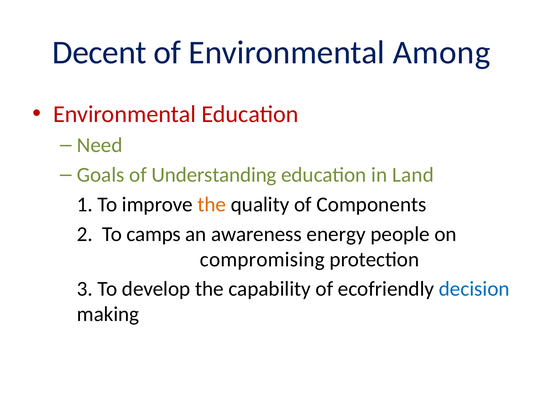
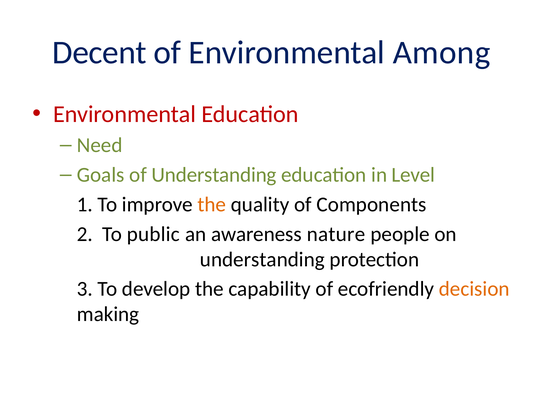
Land: Land -> Level
camps: camps -> public
energy: energy -> nature
compromising at (262, 259): compromising -> understanding
decision colour: blue -> orange
